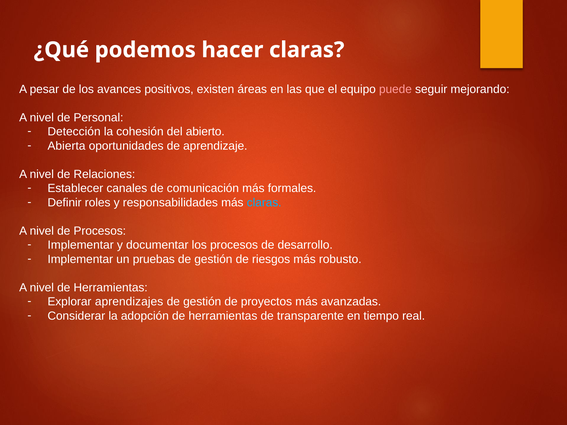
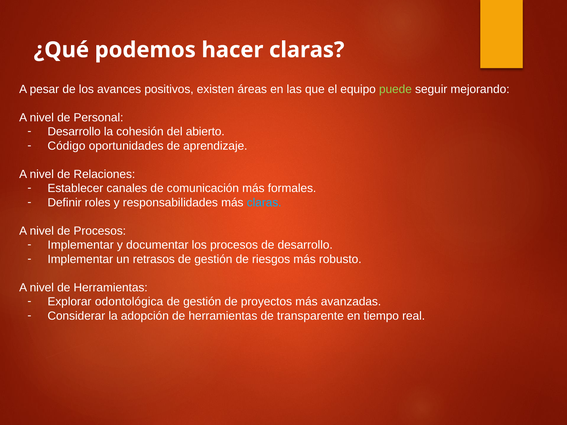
puede colour: pink -> light green
Detección at (74, 132): Detección -> Desarrollo
Abierta: Abierta -> Código
pruebas: pruebas -> retrasos
aprendizajes: aprendizajes -> odontológica
